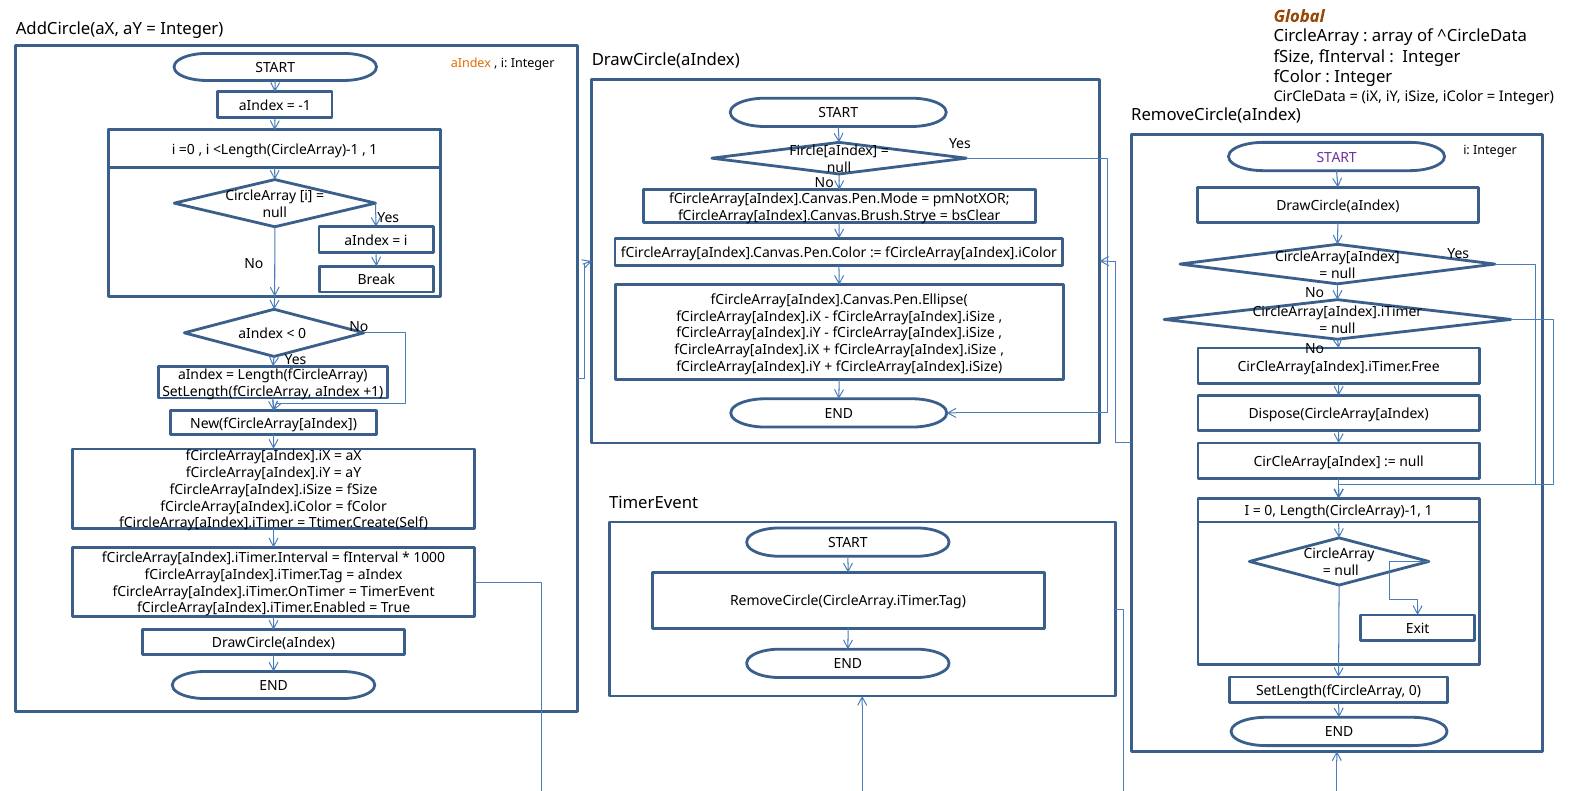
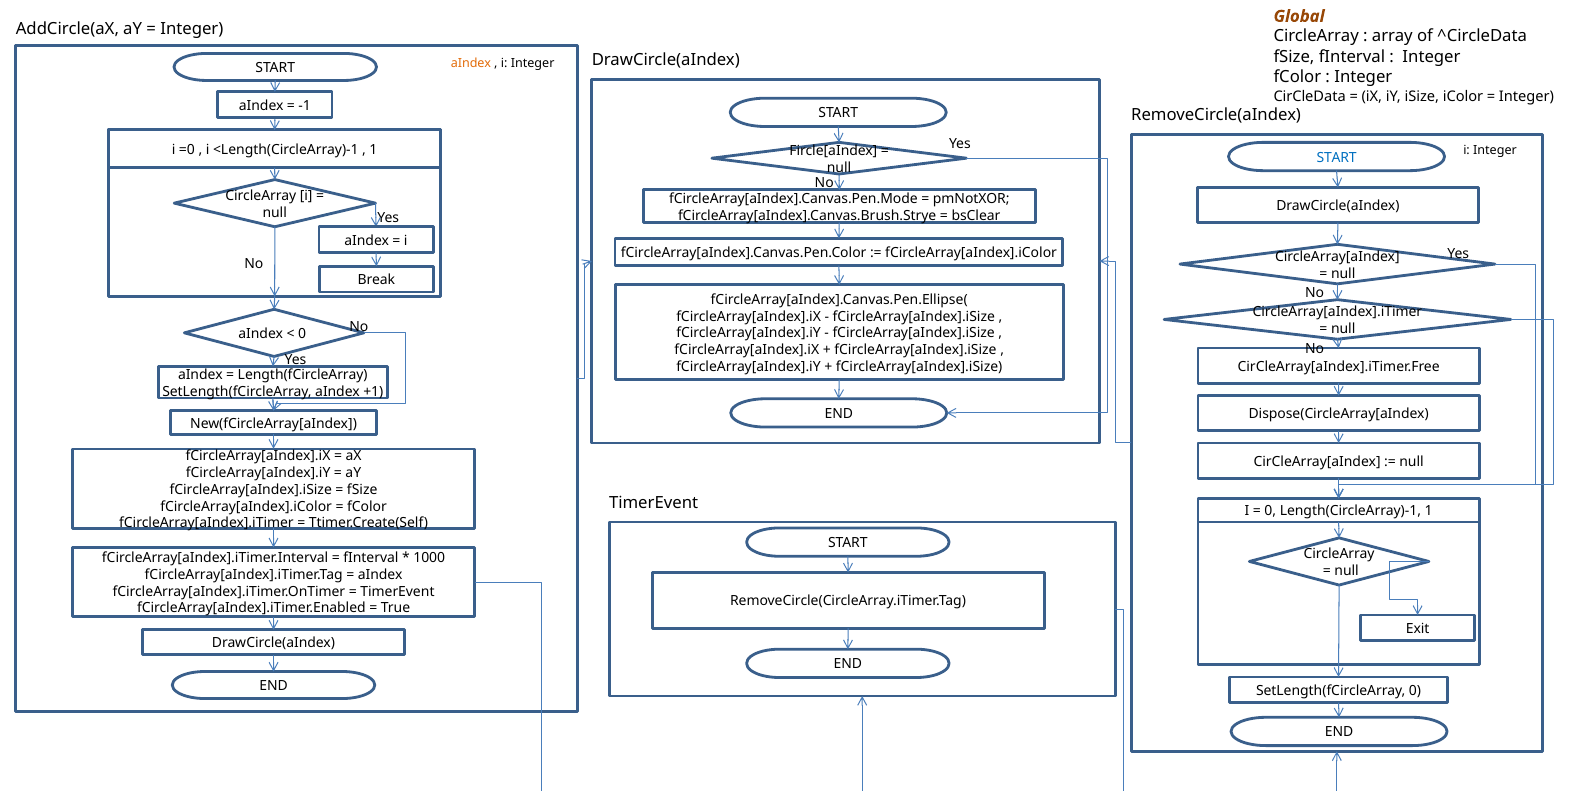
START at (1337, 157) colour: purple -> blue
